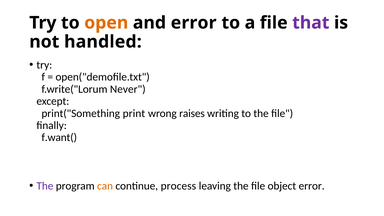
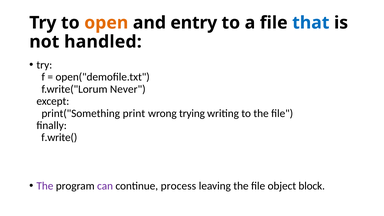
and error: error -> entry
that colour: purple -> blue
raises: raises -> trying
f.want(: f.want( -> f.write(
can colour: orange -> purple
object error: error -> block
